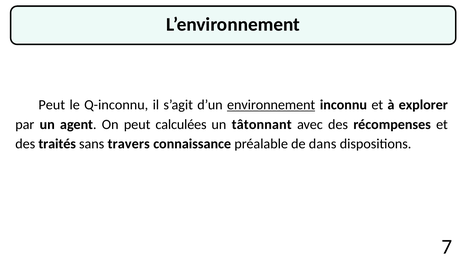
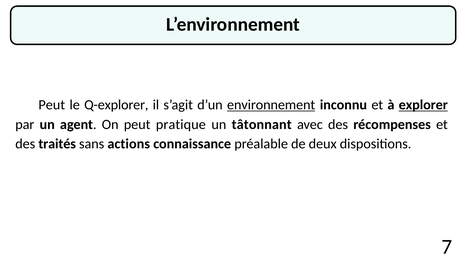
Q-inconnu: Q-inconnu -> Q-explorer
explorer underline: none -> present
calculées: calculées -> pratique
travers: travers -> actions
dans: dans -> deux
